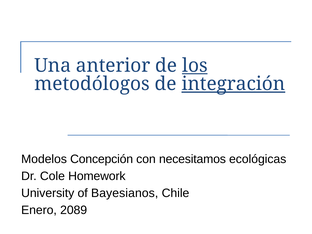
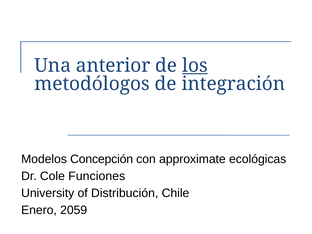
integración underline: present -> none
necesitamos: necesitamos -> approximate
Homework: Homework -> Funciones
Bayesianos: Bayesianos -> Distribución
2089: 2089 -> 2059
